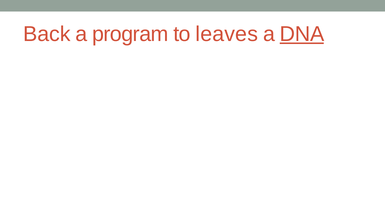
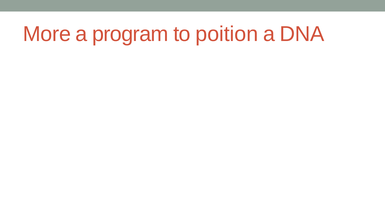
Back: Back -> More
leaves: leaves -> poition
DNA underline: present -> none
